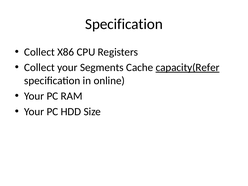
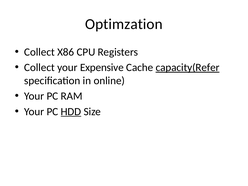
Specification at (124, 24): Specification -> Optimzation
Segments: Segments -> Expensive
HDD underline: none -> present
